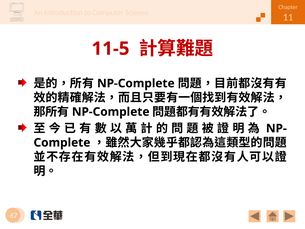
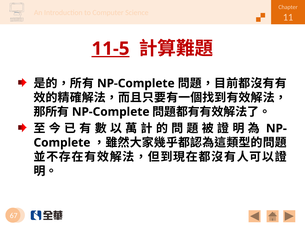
11-5 underline: none -> present
